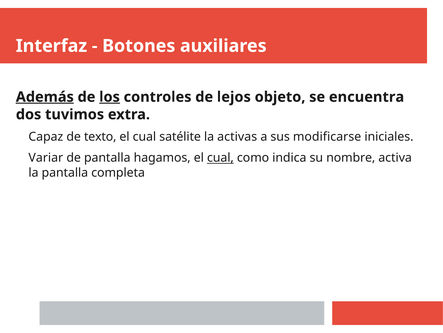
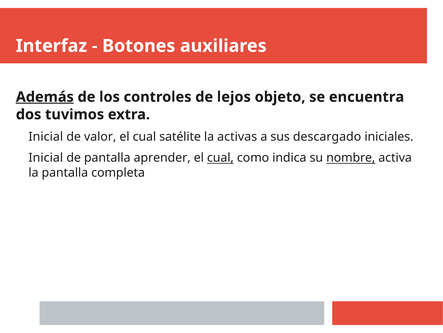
los underline: present -> none
Capaz at (46, 136): Capaz -> Inicial
texto: texto -> valor
modificarse: modificarse -> descargado
Variar at (46, 158): Variar -> Inicial
hagamos: hagamos -> aprender
nombre underline: none -> present
